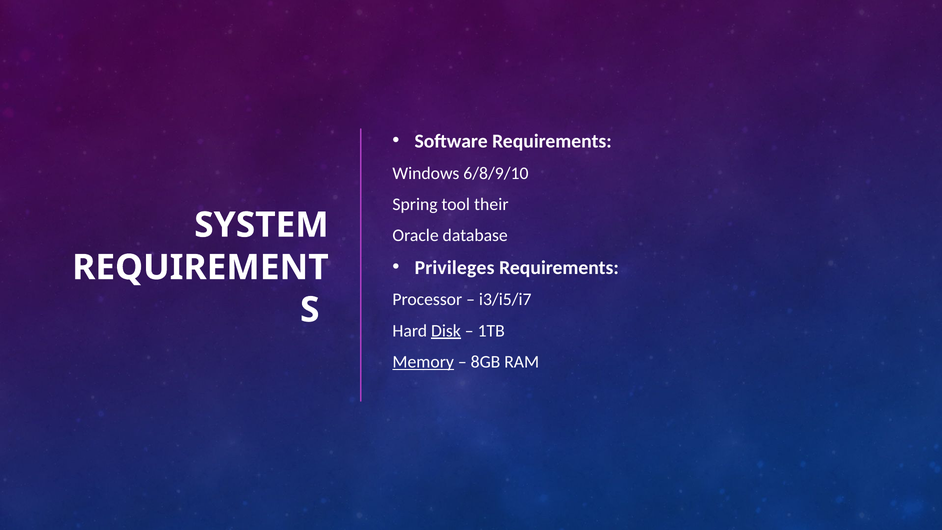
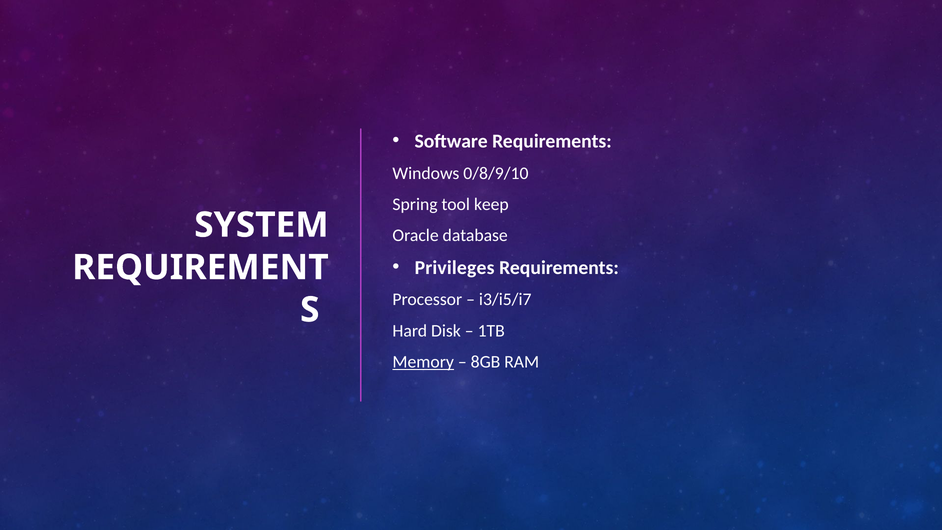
6/8/9/10: 6/8/9/10 -> 0/8/9/10
their: their -> keep
Disk underline: present -> none
